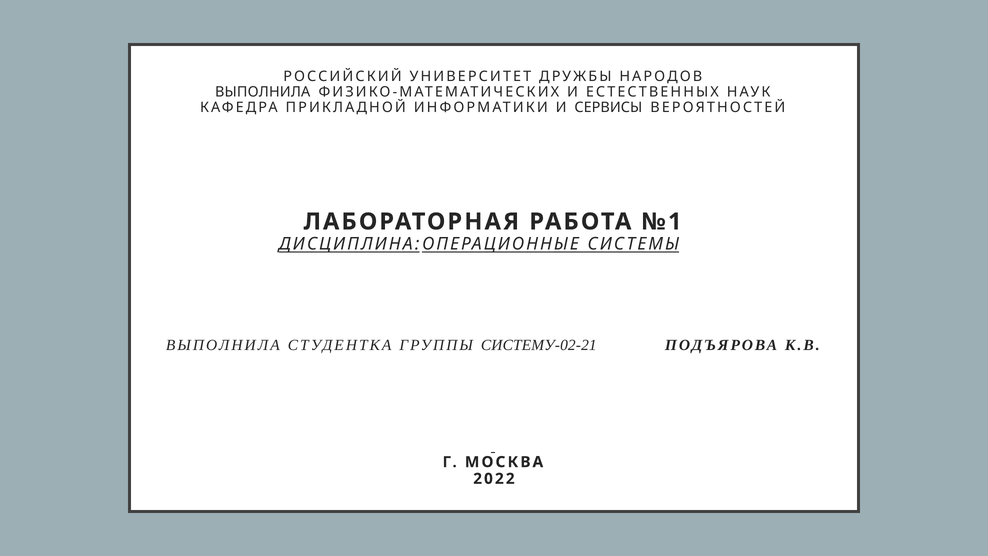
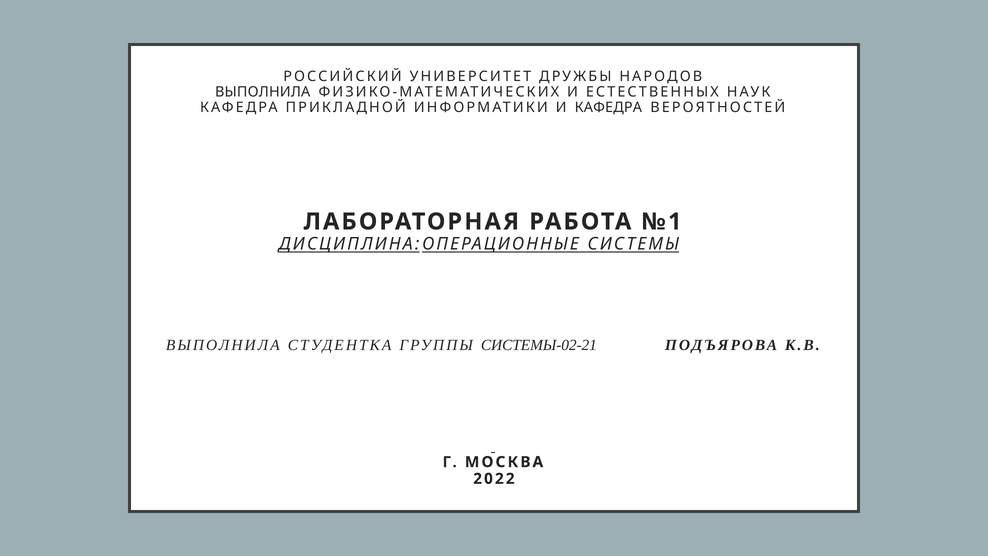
И СЕРВИСЫ: СЕРВИСЫ -> КАФЕДРА
СИСТЕМУ-02-21: СИСТЕМУ-02-21 -> СИСТЕМЫ-02-21
